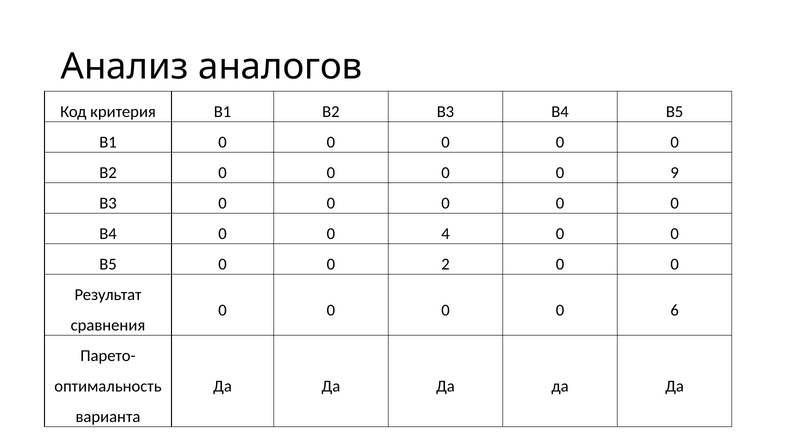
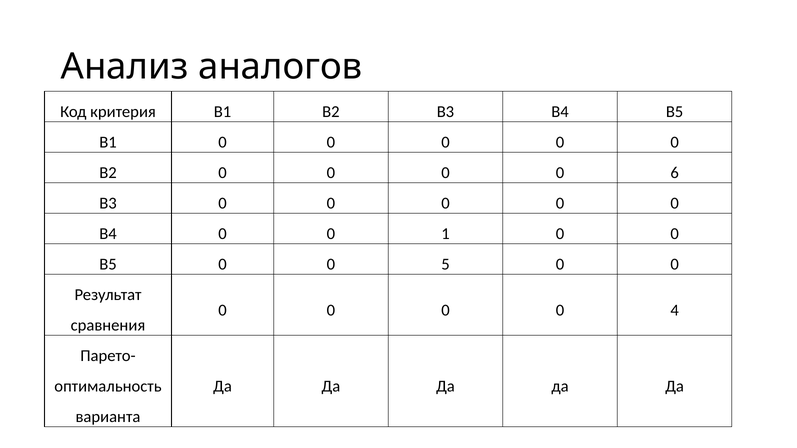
9: 9 -> 6
4: 4 -> 1
2: 2 -> 5
6: 6 -> 4
